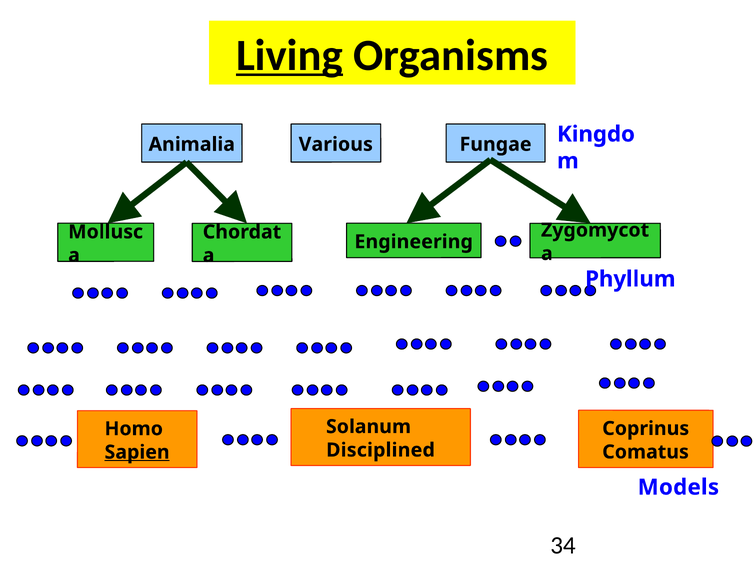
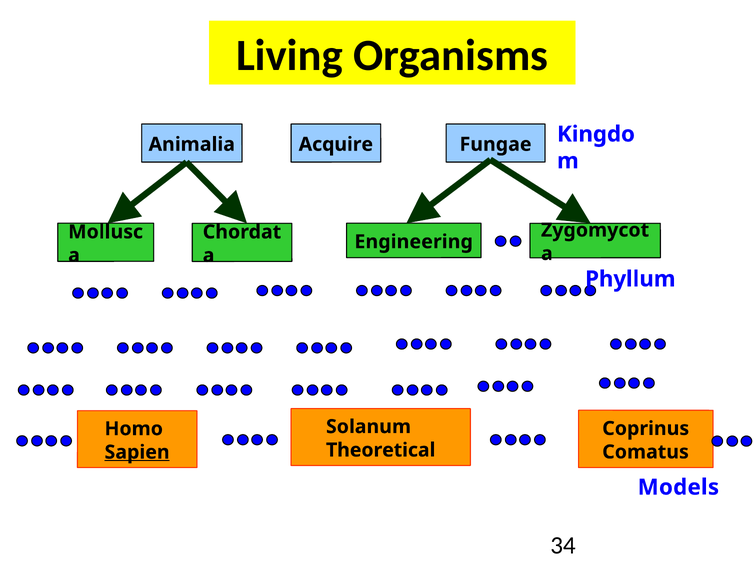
Living underline: present -> none
Various: Various -> Acquire
Disciplined: Disciplined -> Theoretical
